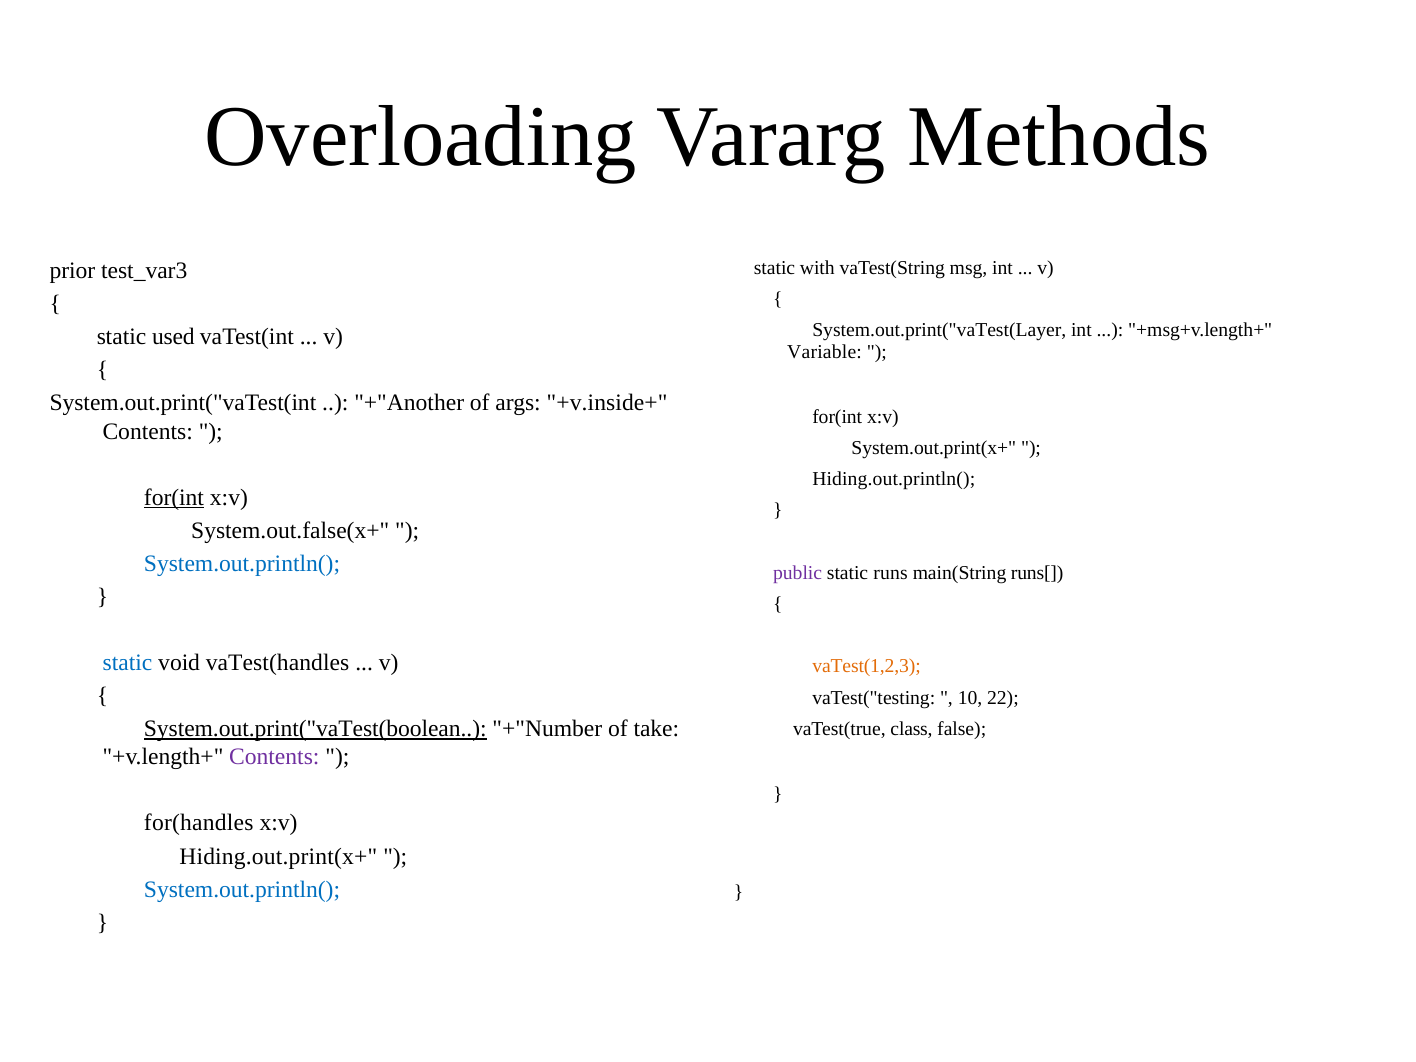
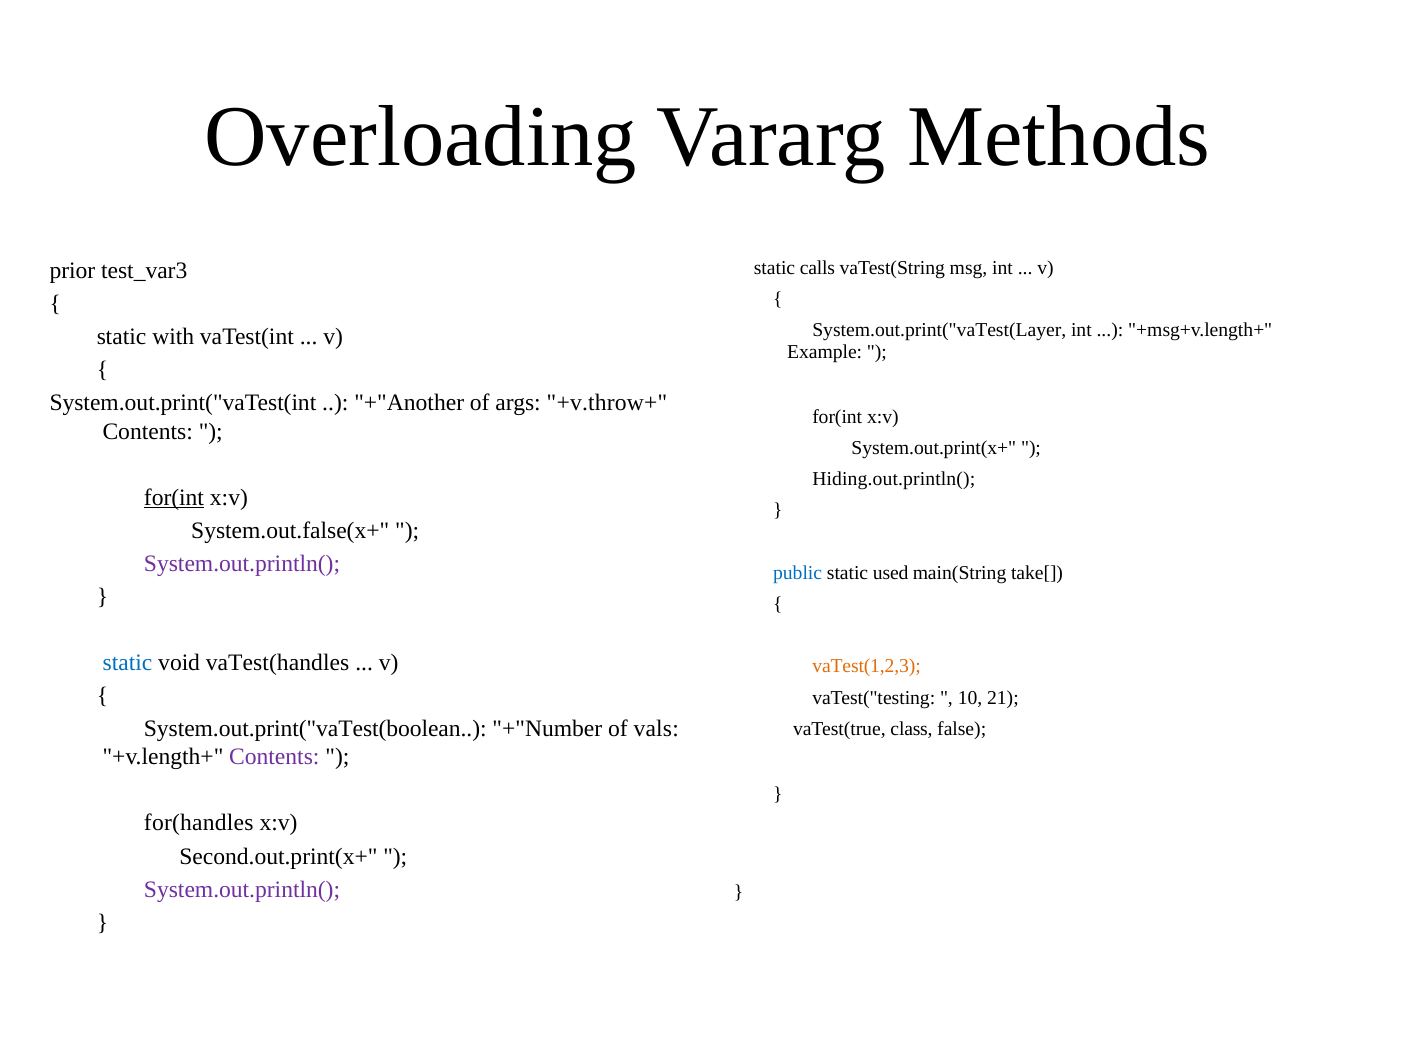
with: with -> calls
used: used -> with
Variable: Variable -> Example
+v.inside+: +v.inside+ -> +v.throw+
System.out.println( at (242, 563) colour: blue -> purple
public colour: purple -> blue
runs: runs -> used
runs[: runs[ -> take[
22: 22 -> 21
System.out.print("vaTest(boolean underline: present -> none
take: take -> vals
Hiding.out.print(x+: Hiding.out.print(x+ -> Second.out.print(x+
System.out.println( at (242, 889) colour: blue -> purple
